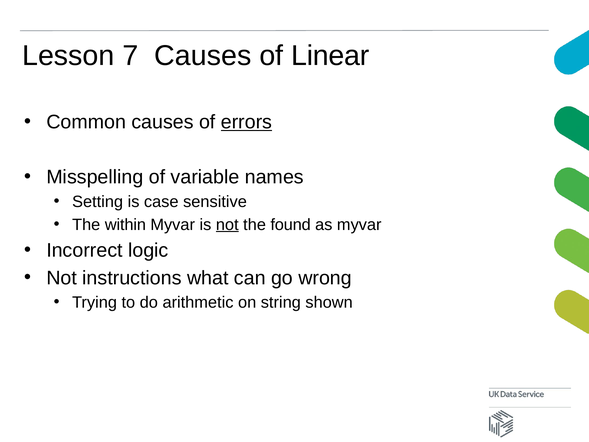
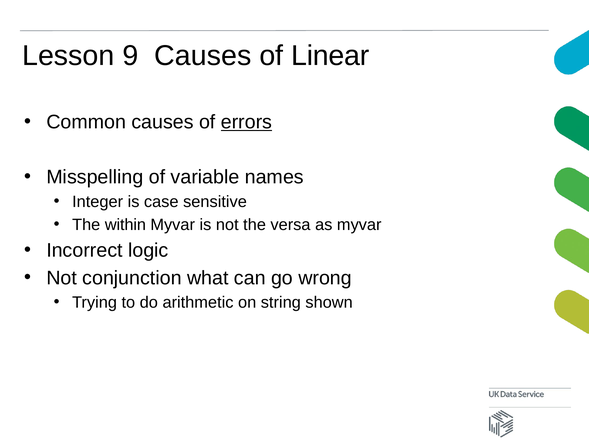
7: 7 -> 9
Setting: Setting -> Integer
not at (227, 224) underline: present -> none
found: found -> versa
instructions: instructions -> conjunction
